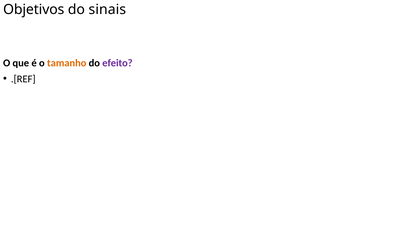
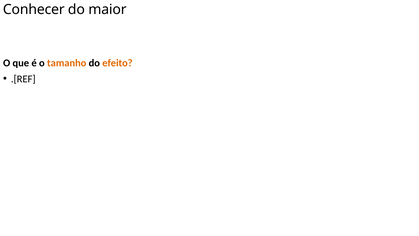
Objetivos: Objetivos -> Conhecer
sinais: sinais -> maior
efeito colour: purple -> orange
